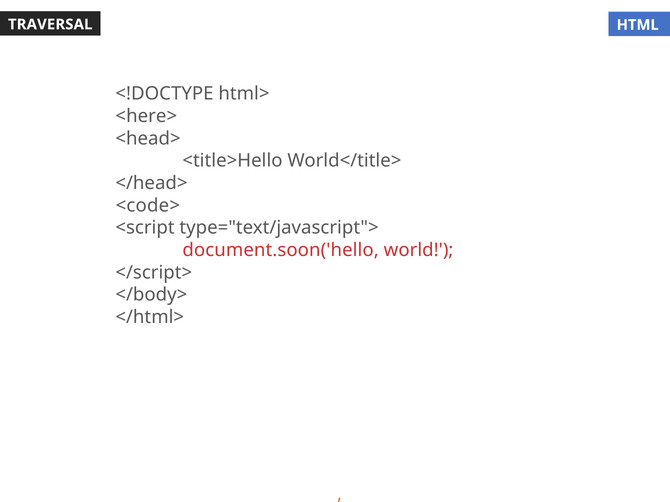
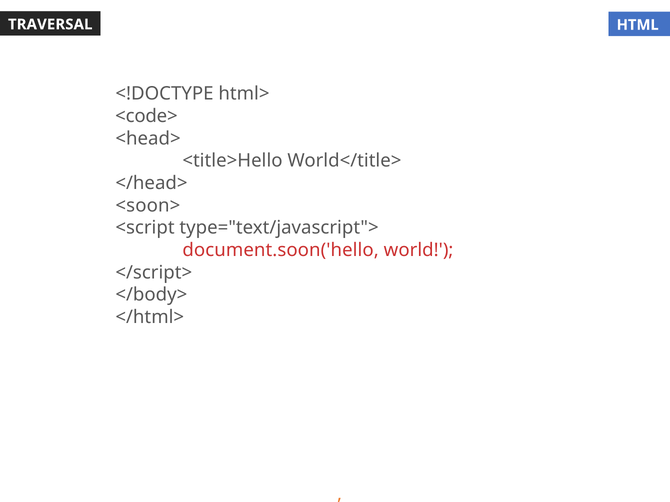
<here>: <here> -> <code>
<code>: <code> -> <soon>
